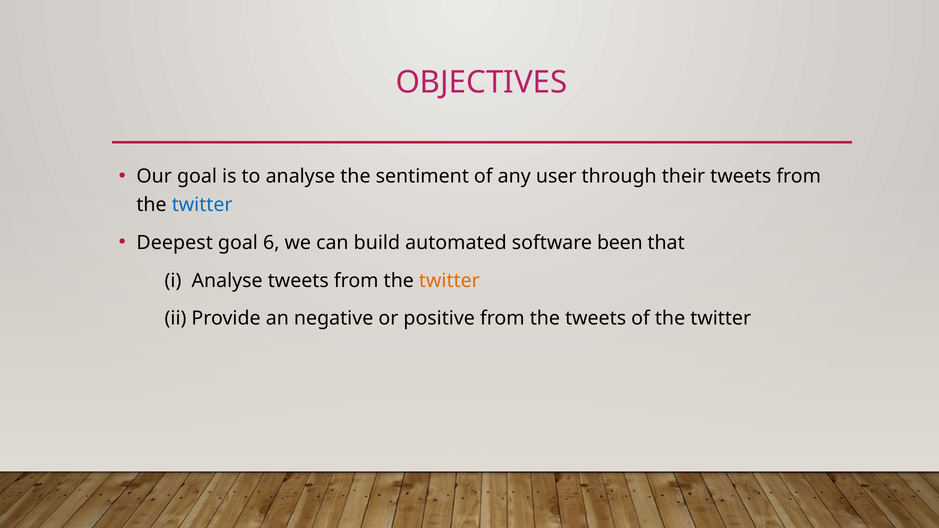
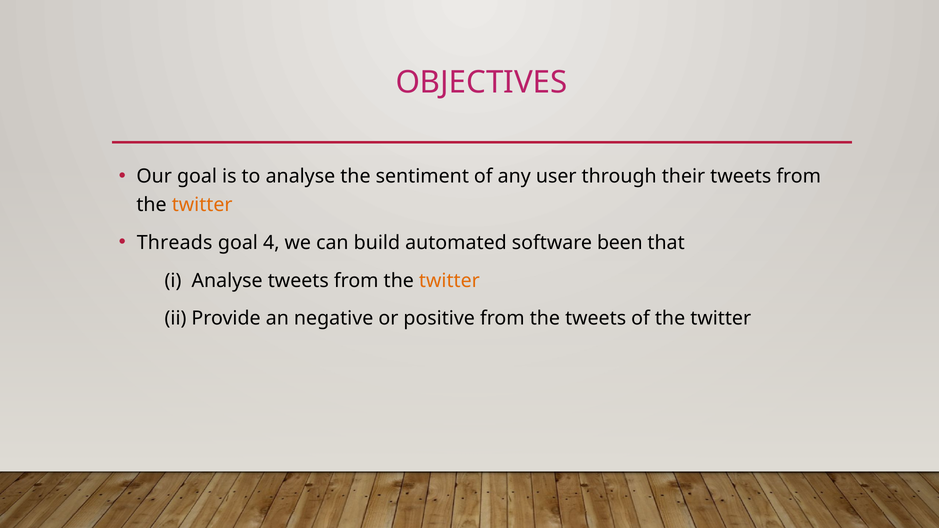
twitter at (202, 205) colour: blue -> orange
Deepest: Deepest -> Threads
6: 6 -> 4
